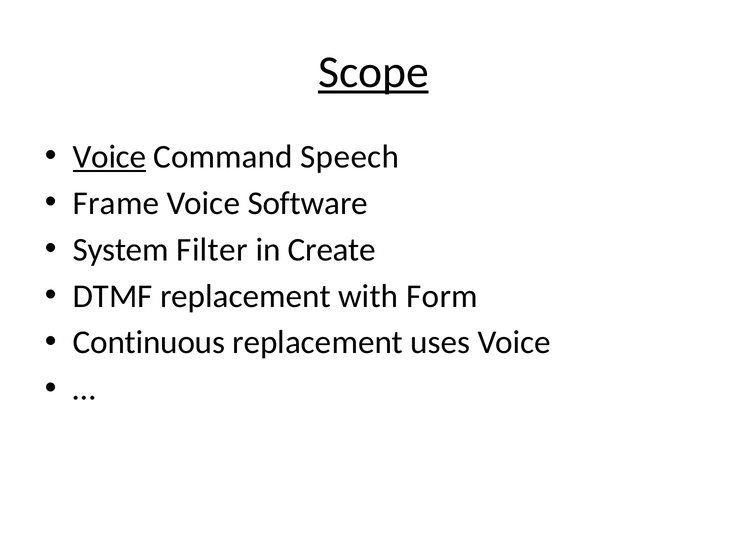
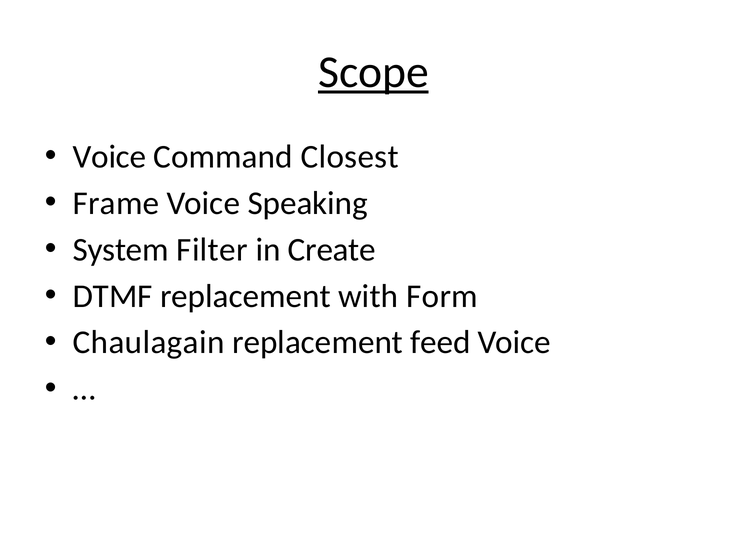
Voice at (110, 157) underline: present -> none
Speech: Speech -> Closest
Software: Software -> Speaking
Continuous: Continuous -> Chaulagain
uses: uses -> feed
